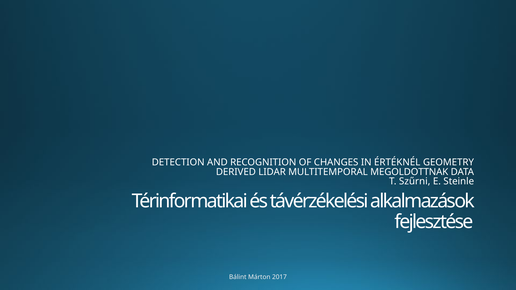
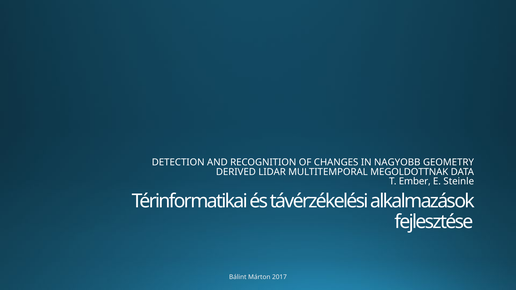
ÉRTÉKNÉL: ÉRTÉKNÉL -> NAGYOBB
Szűrni: Szűrni -> Ember
